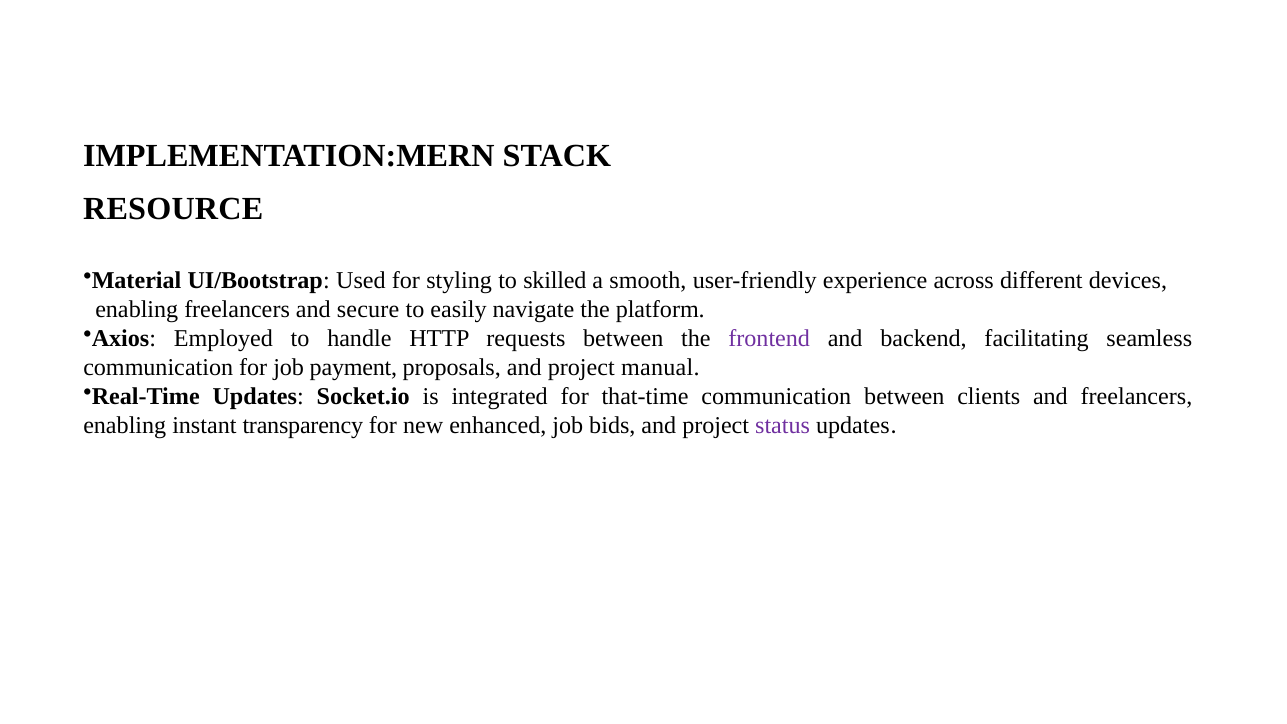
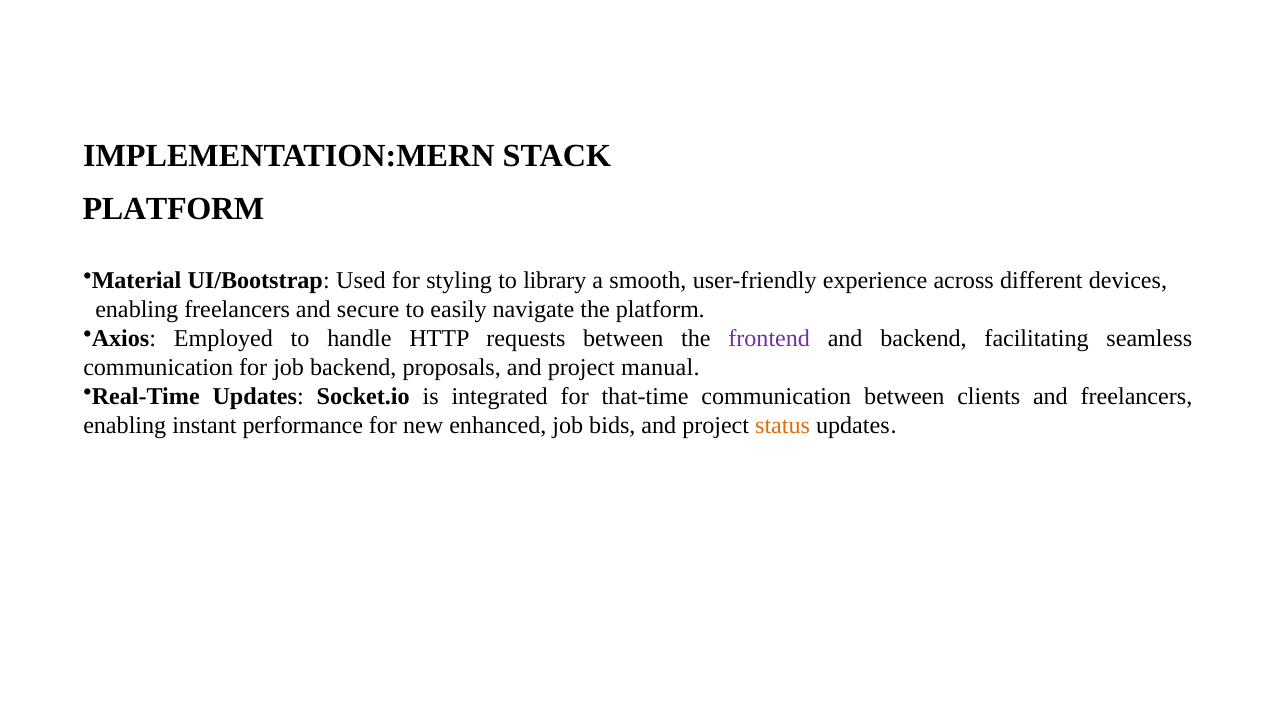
RESOURCE at (173, 209): RESOURCE -> PLATFORM
skilled: skilled -> library
job payment: payment -> backend
transparency: transparency -> performance
status colour: purple -> orange
